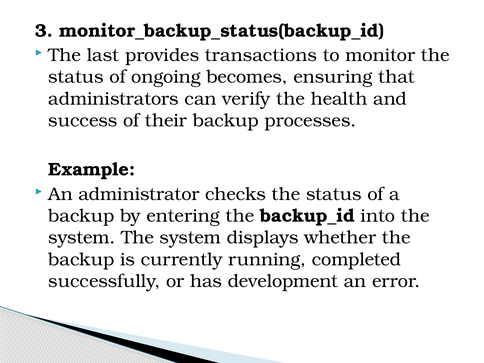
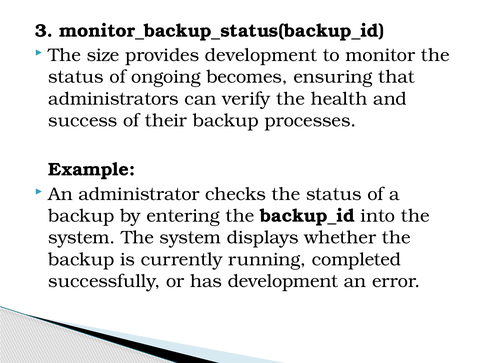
last: last -> size
provides transactions: transactions -> development
